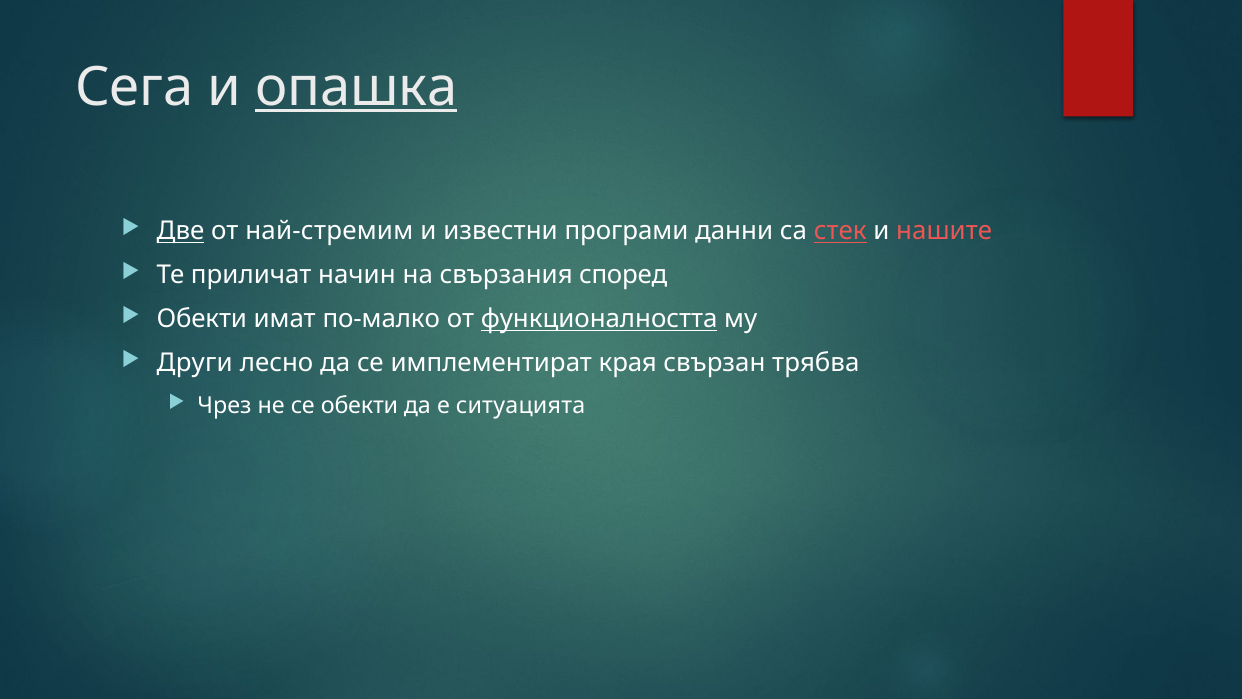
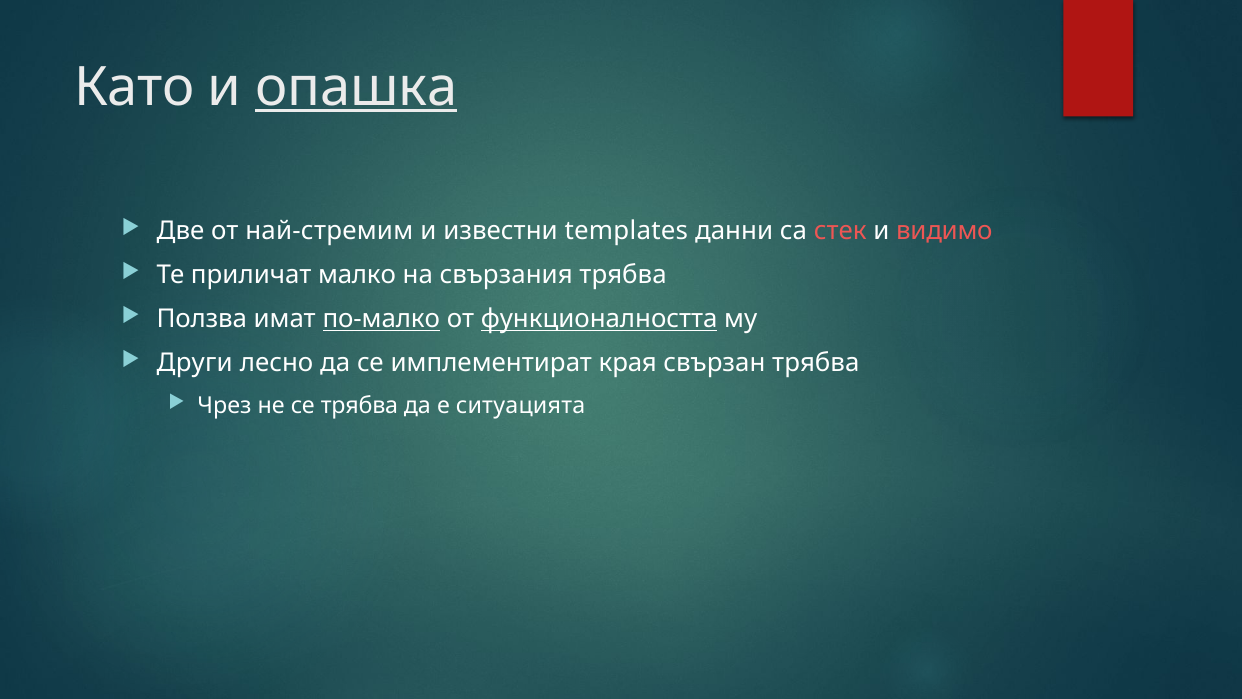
Сега: Сега -> Като
Две underline: present -> none
програми: програми -> templates
стек underline: present -> none
нашите: нашите -> видимо
начин: начин -> малко
свързания според: според -> трябва
Обекти at (202, 319): Обекти -> Ползва
по-малко underline: none -> present
се обекти: обекти -> трябва
